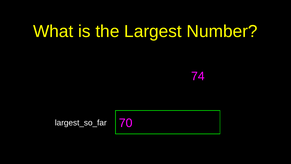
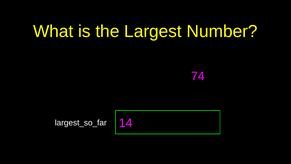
70: 70 -> 14
